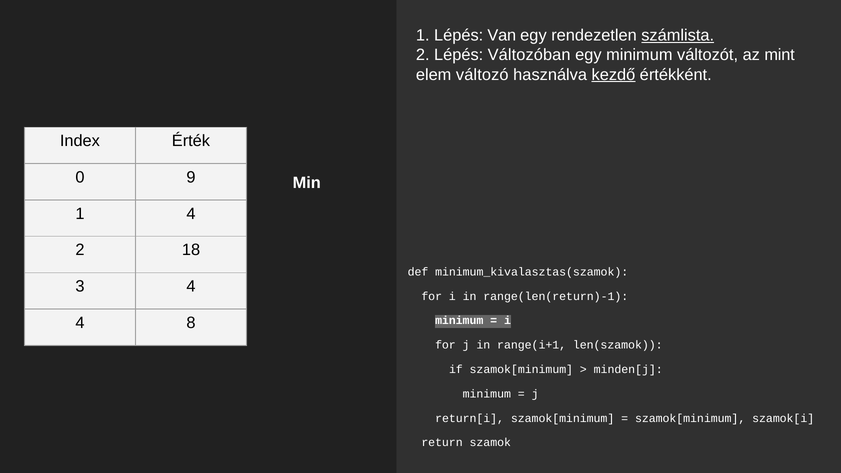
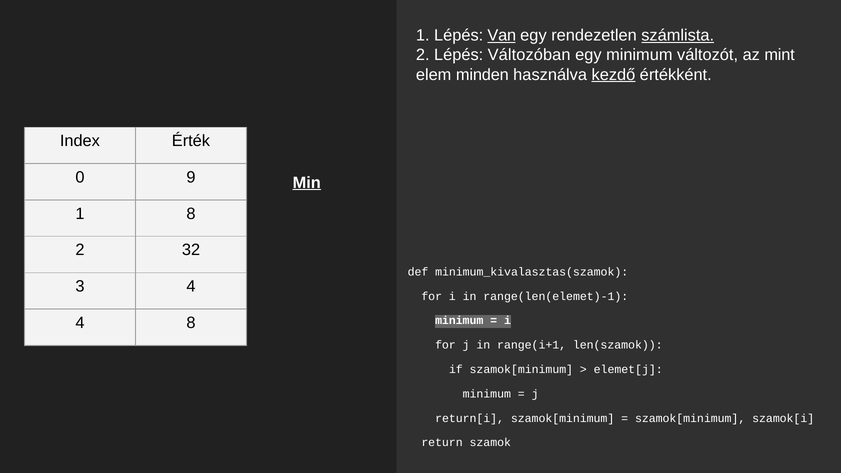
Van underline: none -> present
változó: változó -> minden
Min underline: none -> present
1 4: 4 -> 8
18: 18 -> 32
range(len(return)-1: range(len(return)-1 -> range(len(elemet)-1
minden[j: minden[j -> elemet[j
